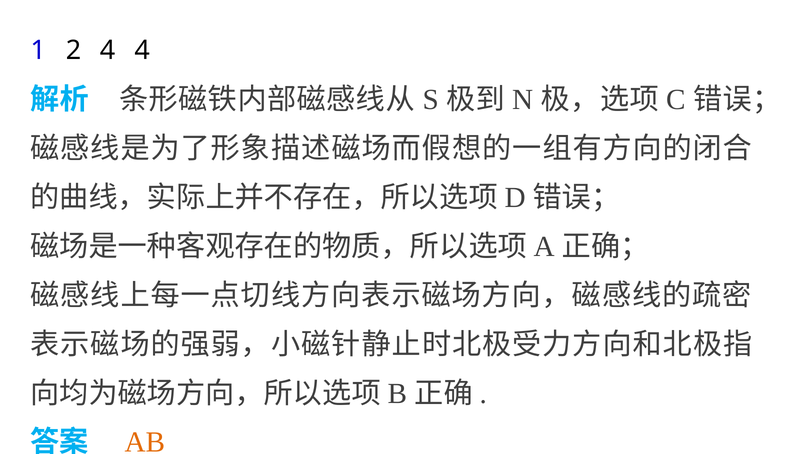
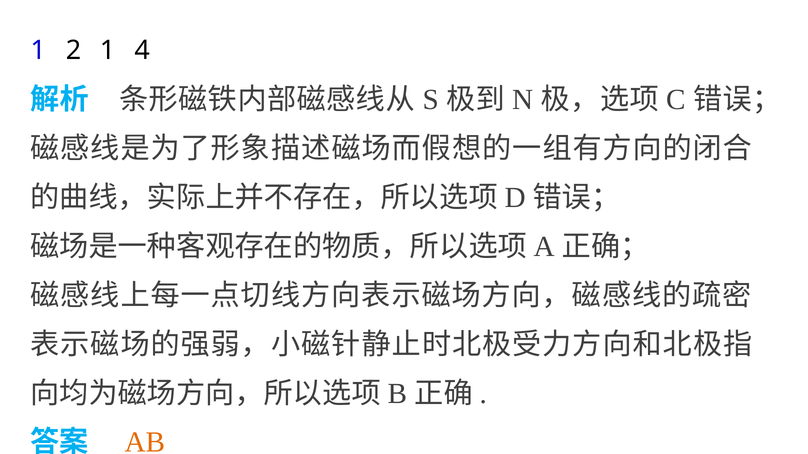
2 4: 4 -> 1
